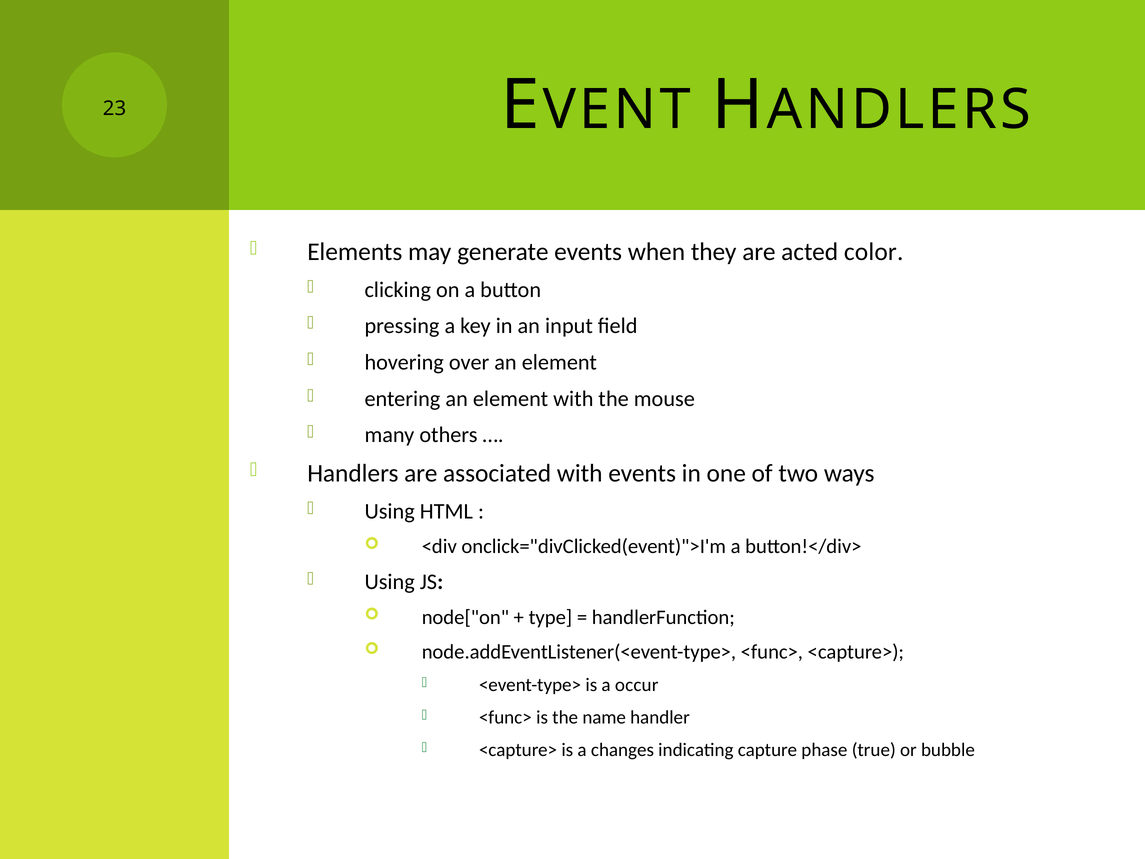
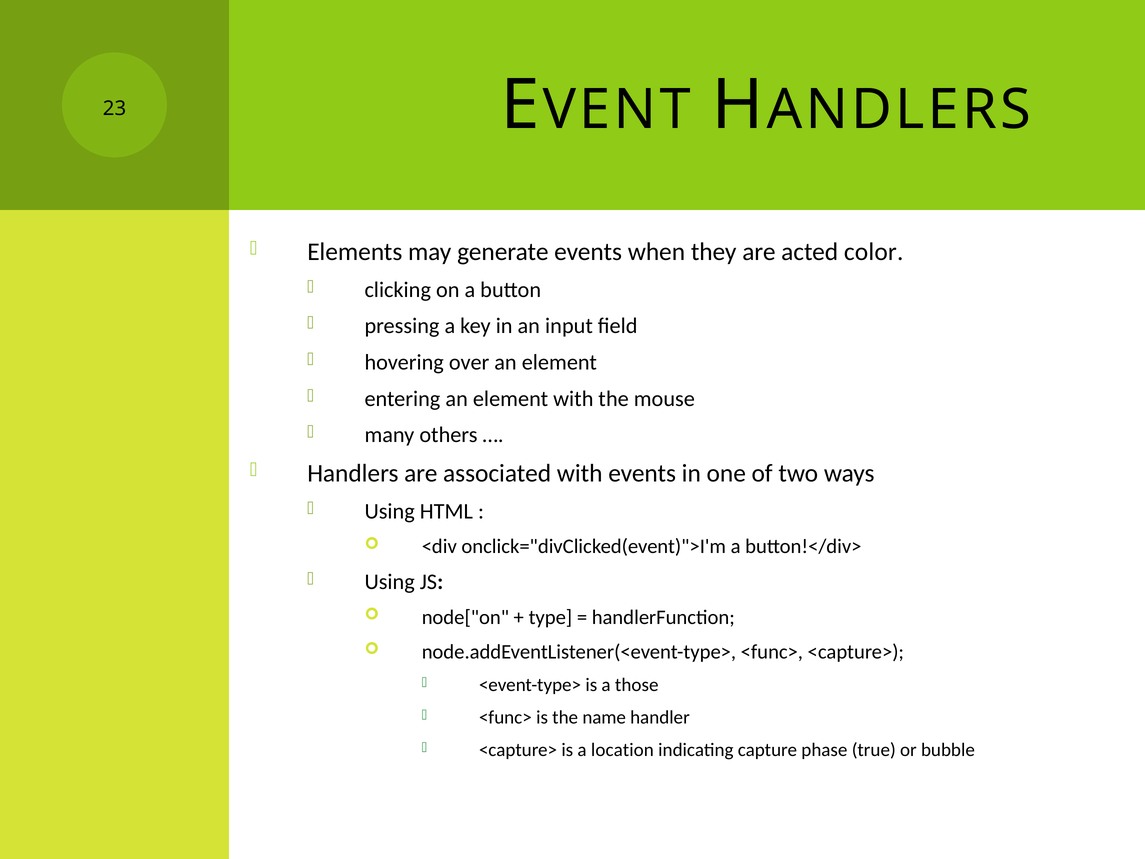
occur: occur -> those
changes: changes -> location
